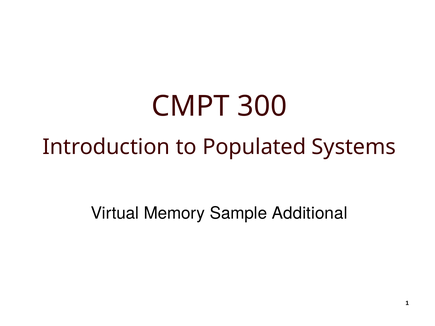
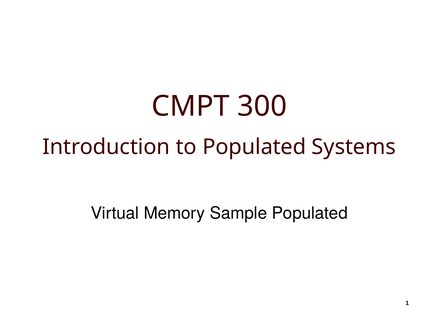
Sample Additional: Additional -> Populated
